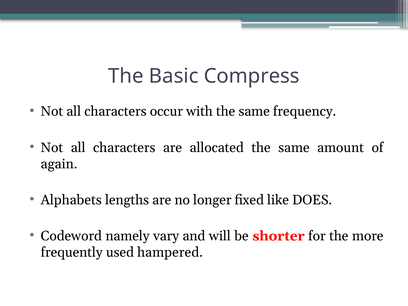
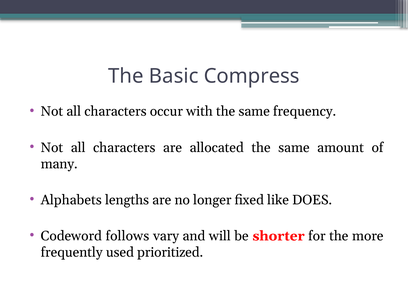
again: again -> many
namely: namely -> follows
hampered: hampered -> prioritized
